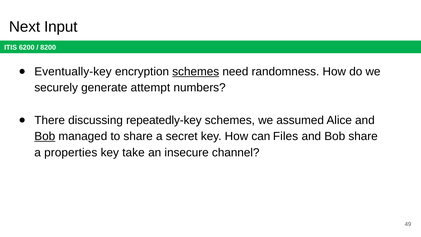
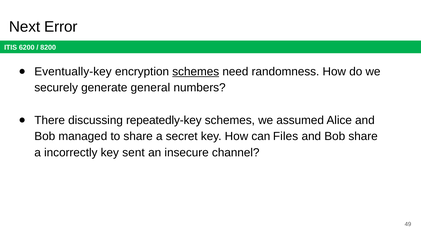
Input: Input -> Error
attempt: attempt -> general
Bob at (45, 136) underline: present -> none
properties: properties -> incorrectly
take: take -> sent
